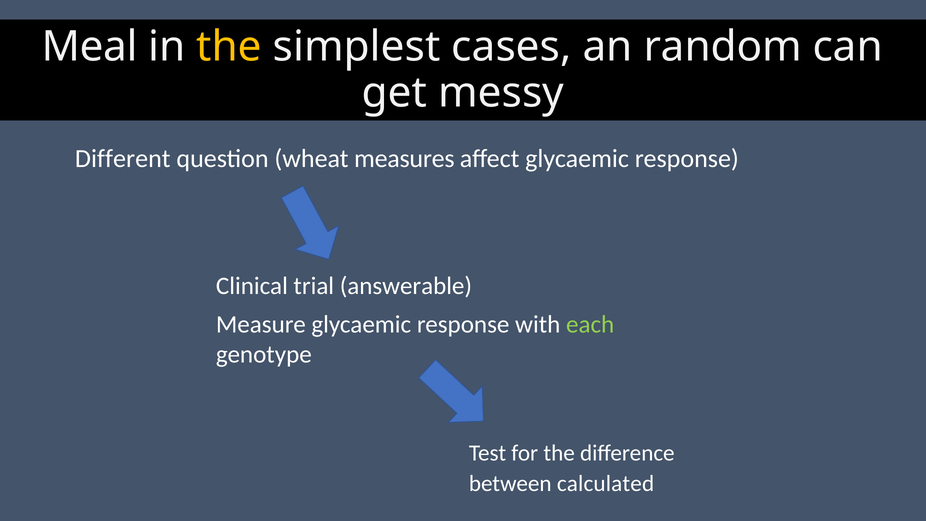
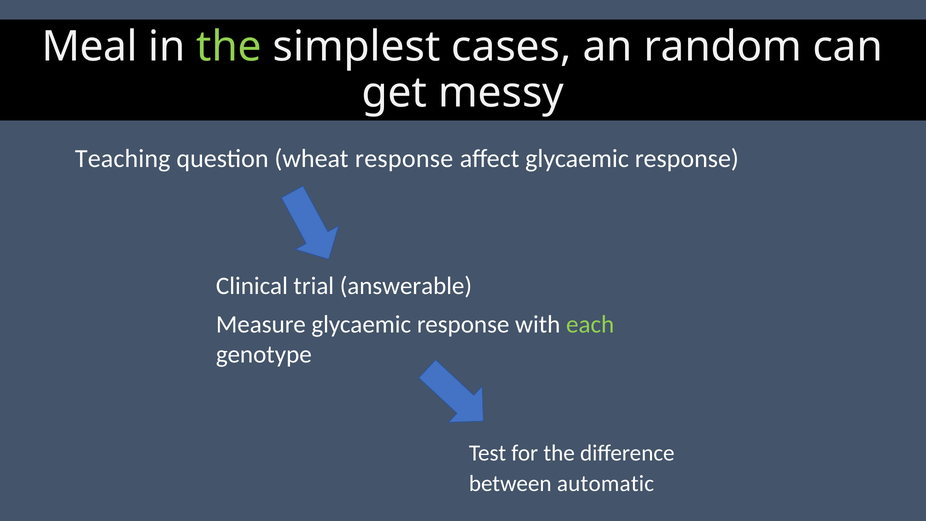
the at (229, 47) colour: yellow -> light green
Different: Different -> Teaching
wheat measures: measures -> response
calculated: calculated -> automatic
